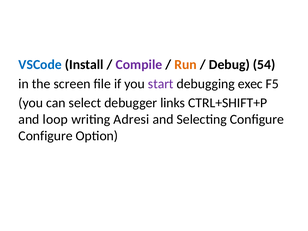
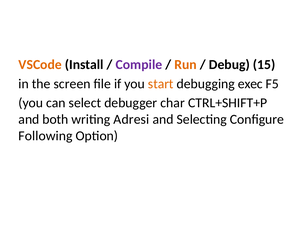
VSCode colour: blue -> orange
54: 54 -> 15
start colour: purple -> orange
links: links -> char
loop: loop -> both
Configure at (46, 136): Configure -> Following
